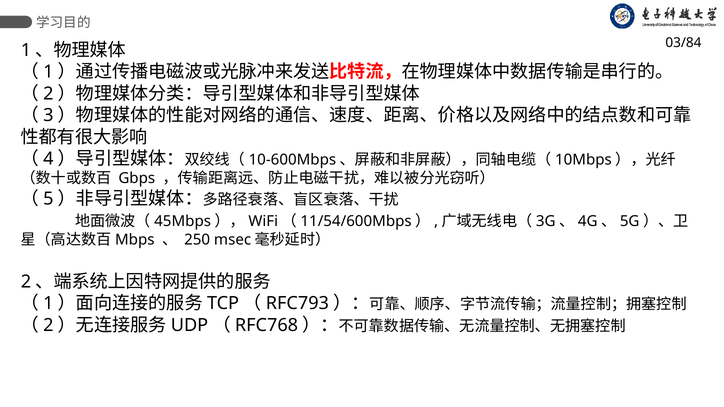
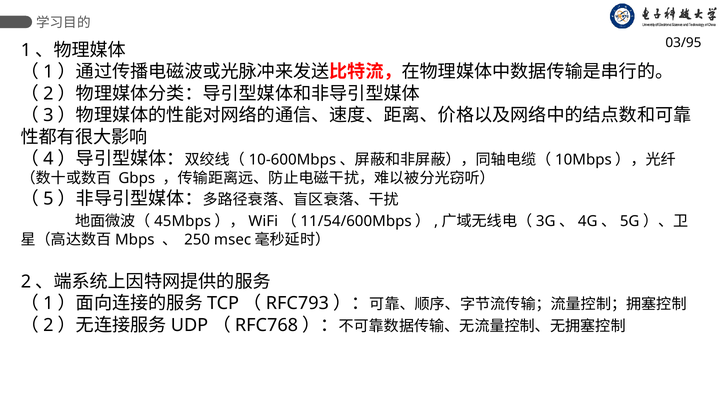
03/84: 03/84 -> 03/95
